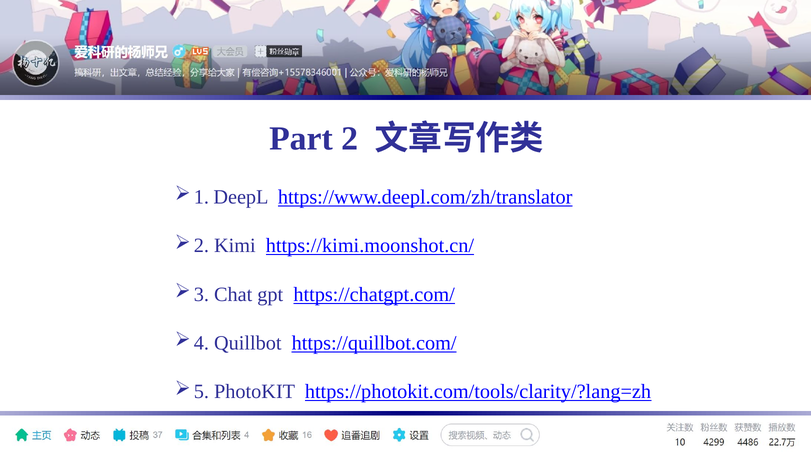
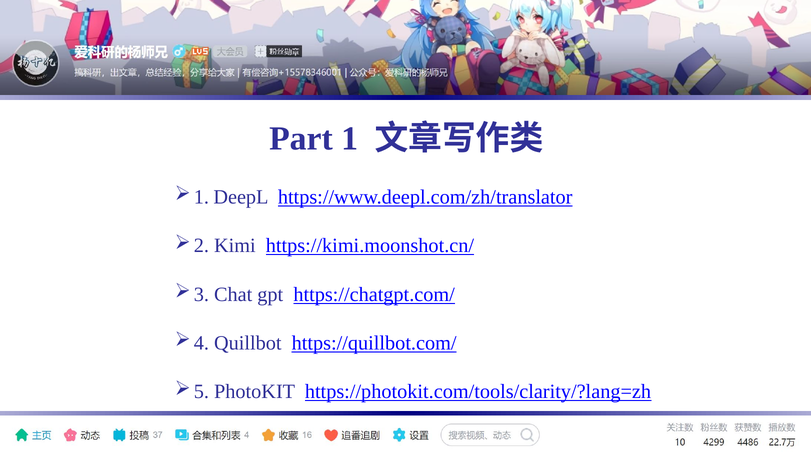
2: 2 -> 1
